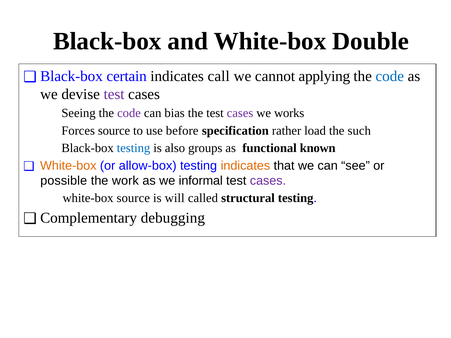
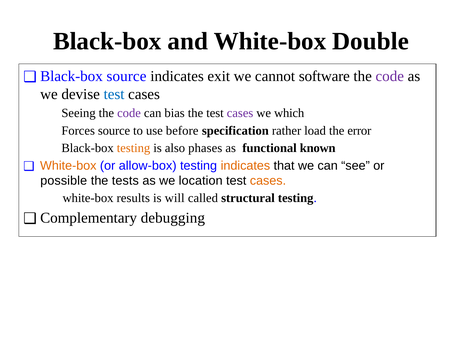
certain at (127, 76): certain -> source
call: call -> exit
applying: applying -> software
code at (390, 76) colour: blue -> purple
test at (114, 94) colour: purple -> blue
works: works -> which
such: such -> error
testing at (134, 148) colour: blue -> orange
groups: groups -> phases
work: work -> tests
informal: informal -> location
cases at (268, 181) colour: purple -> orange
source at (133, 198): source -> results
